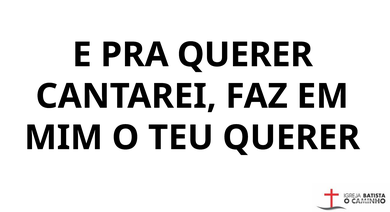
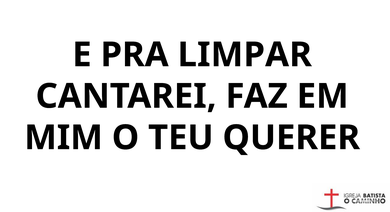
PRA QUERER: QUERER -> LIMPAR
